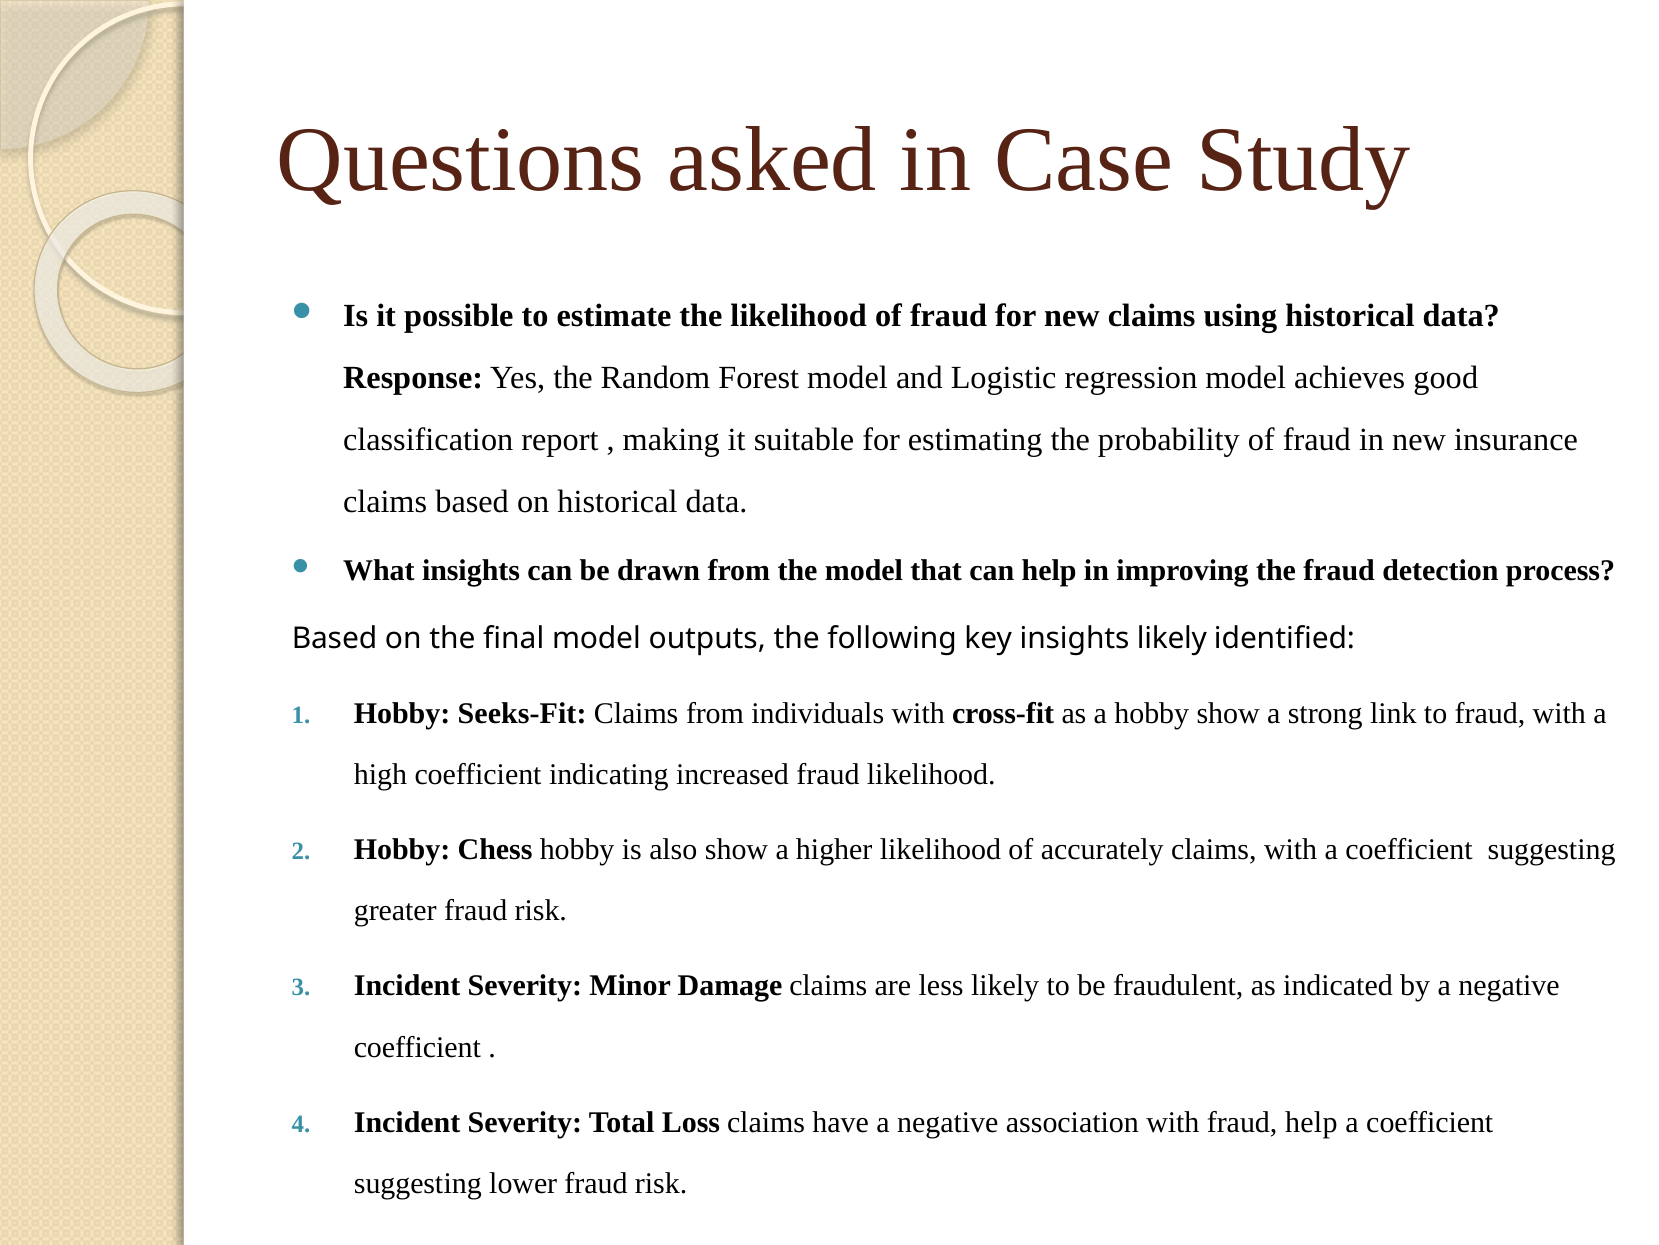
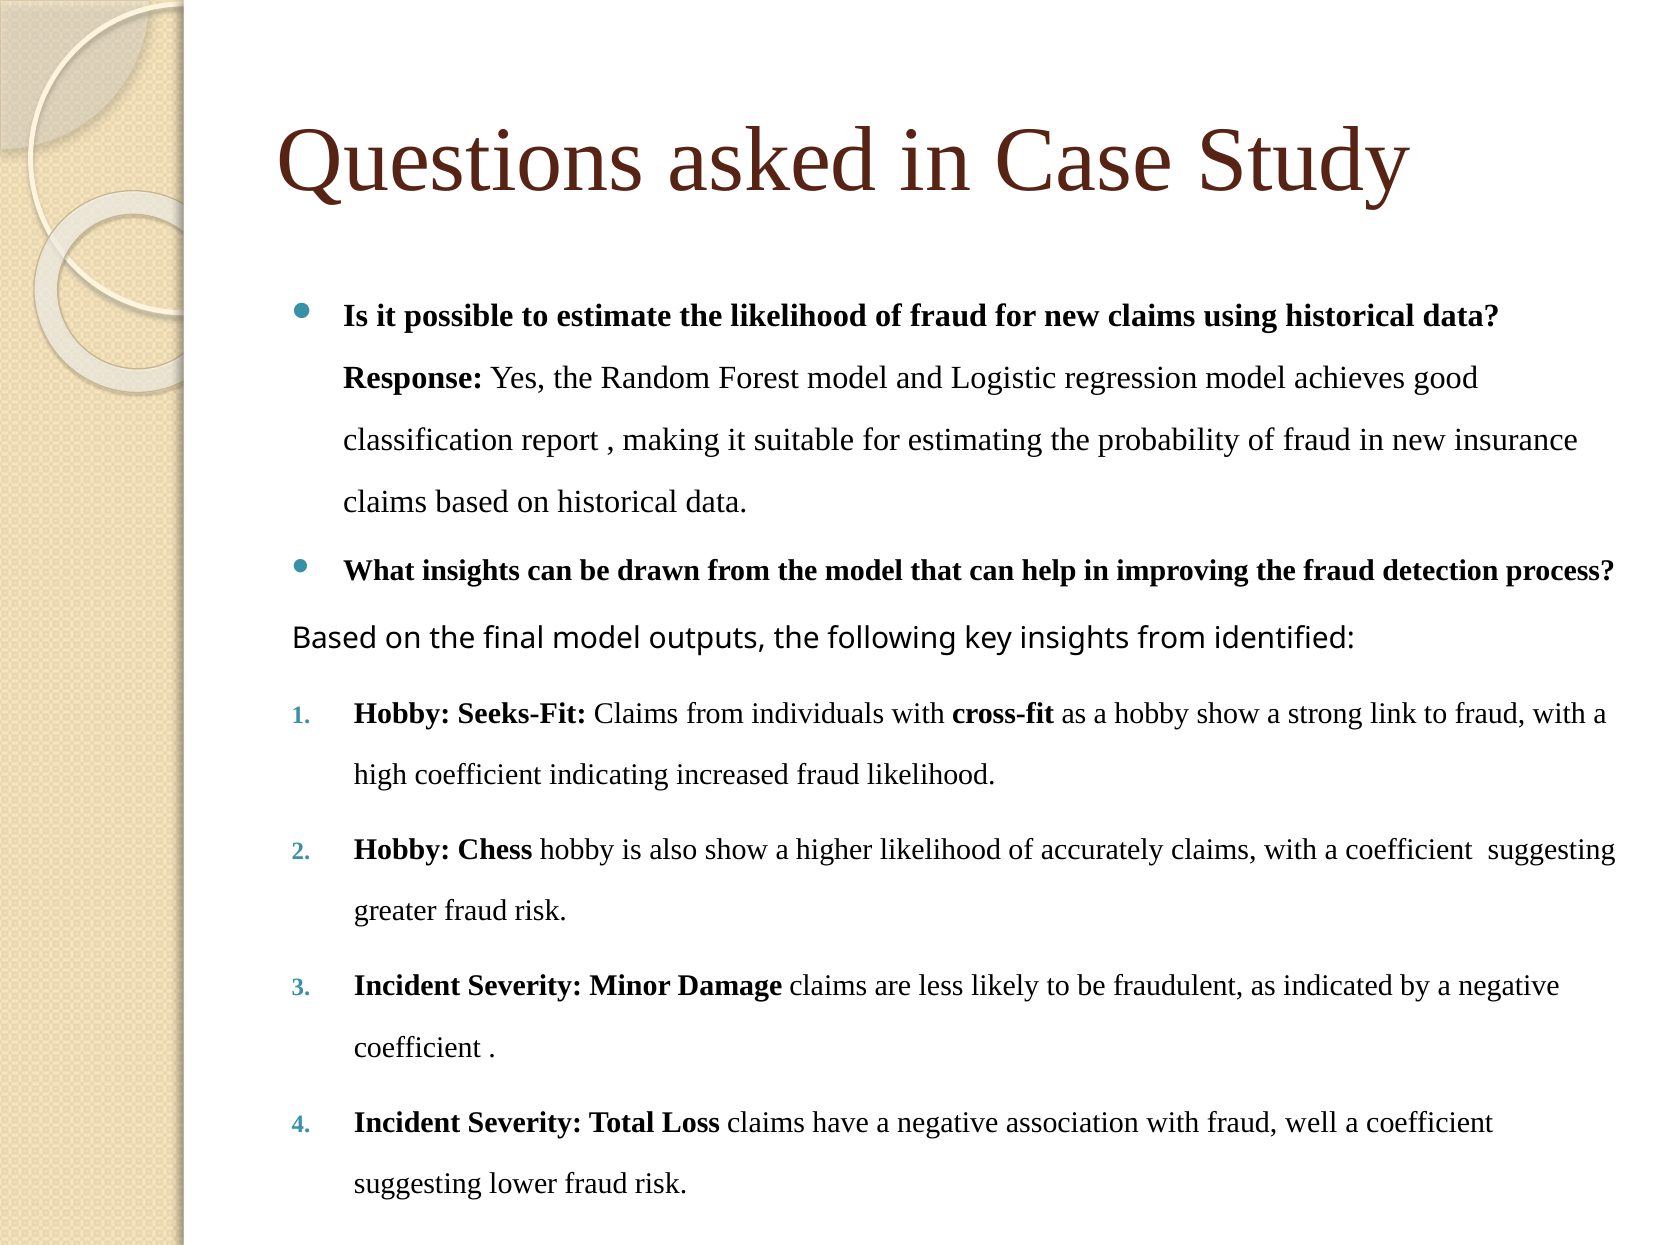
insights likely: likely -> from
fraud help: help -> well
